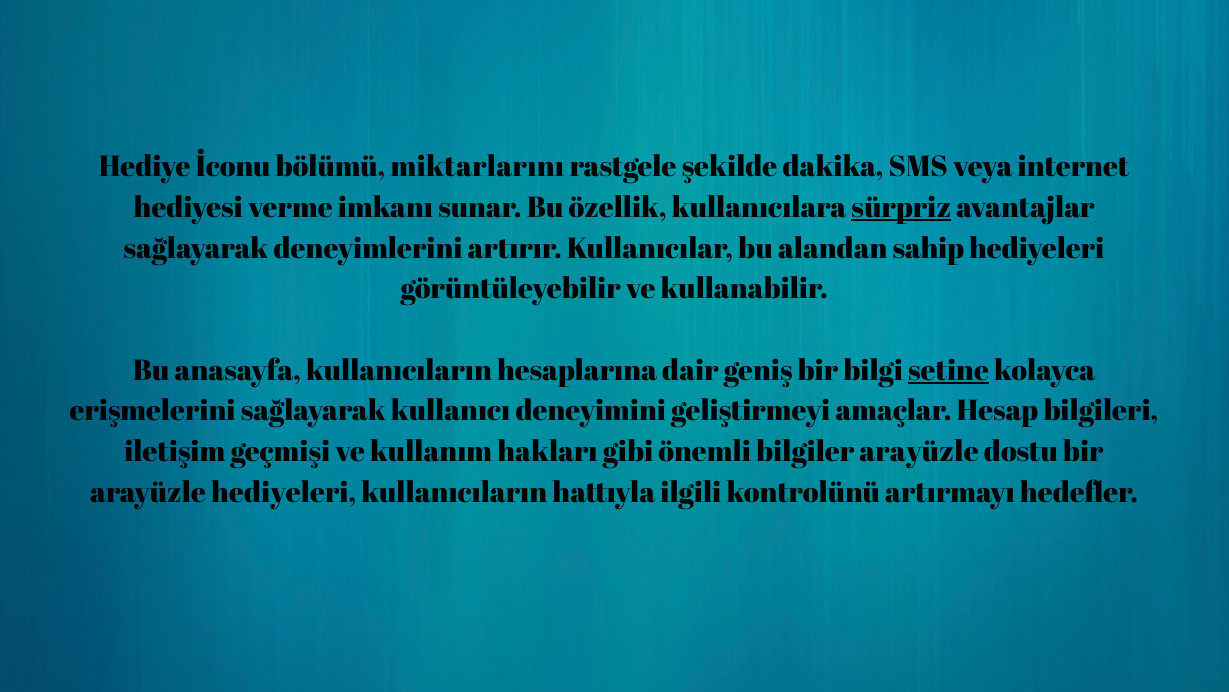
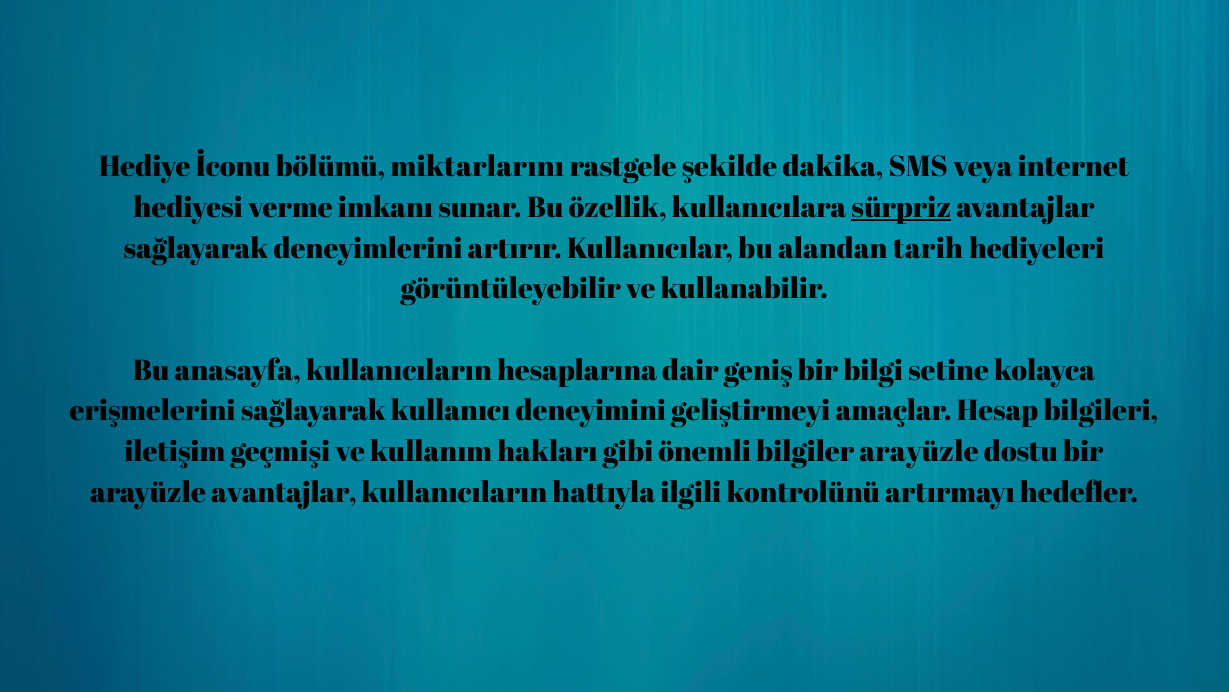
sahip: sahip -> tarih
setine underline: present -> none
arayüzle hediyeleri: hediyeleri -> avantajlar
